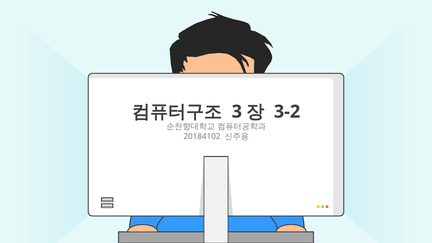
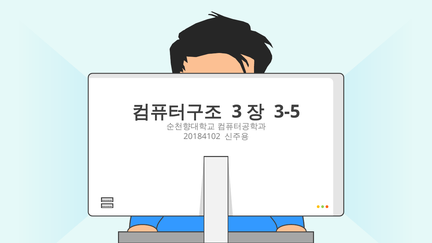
3-2: 3-2 -> 3-5
